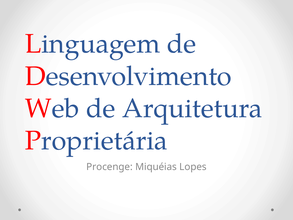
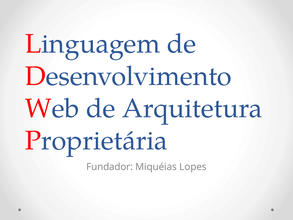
Procenge: Procenge -> Fundador
